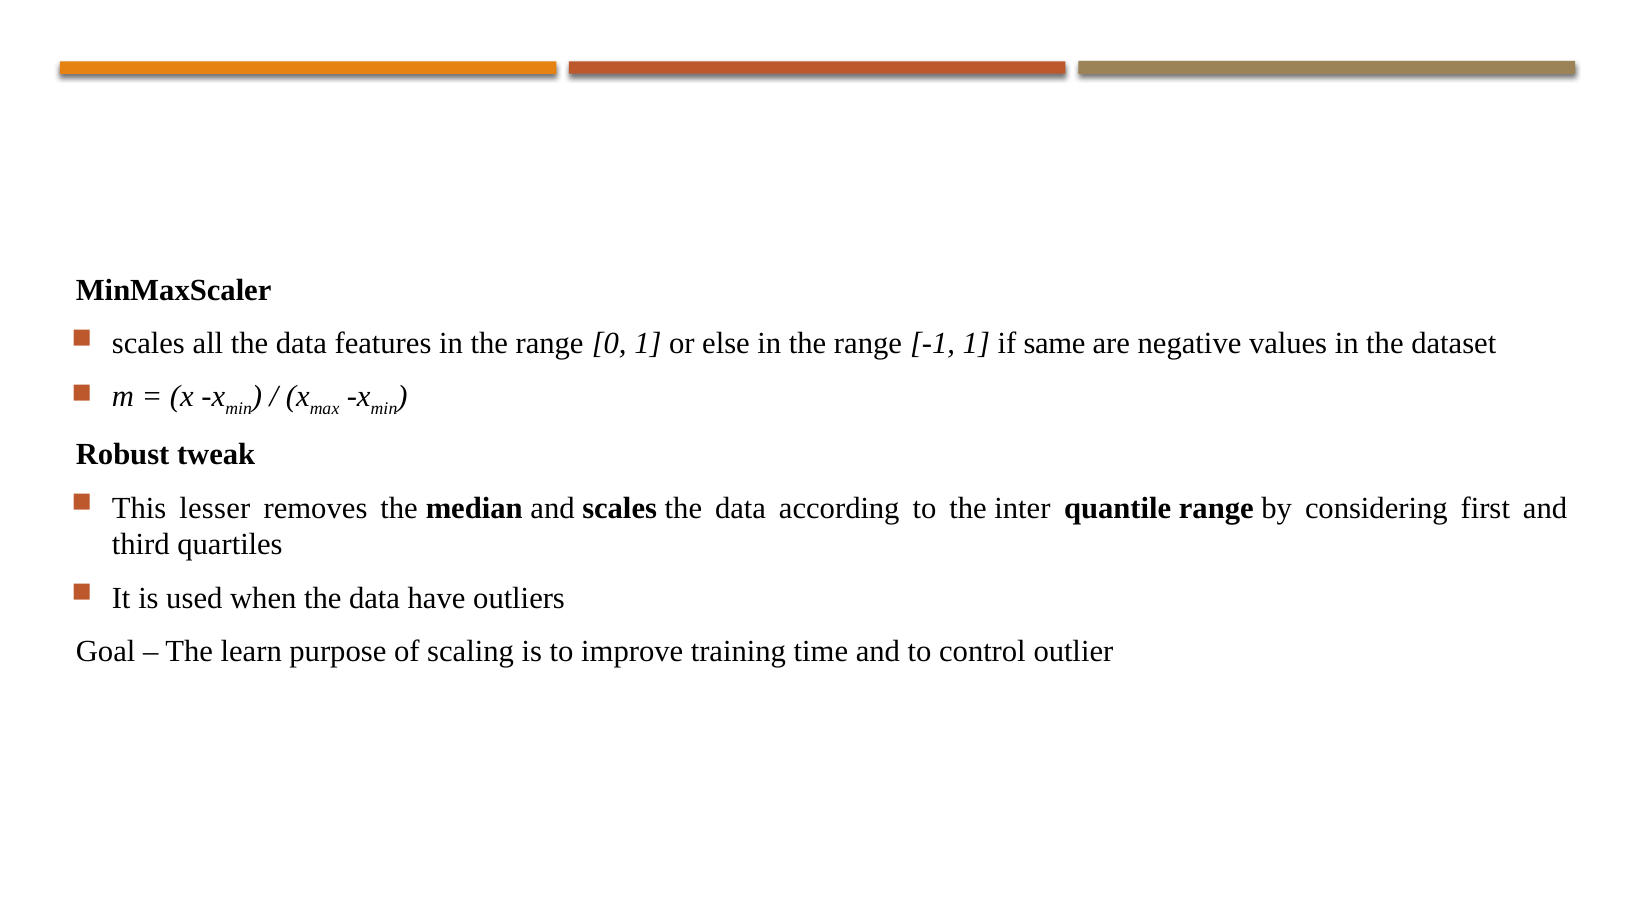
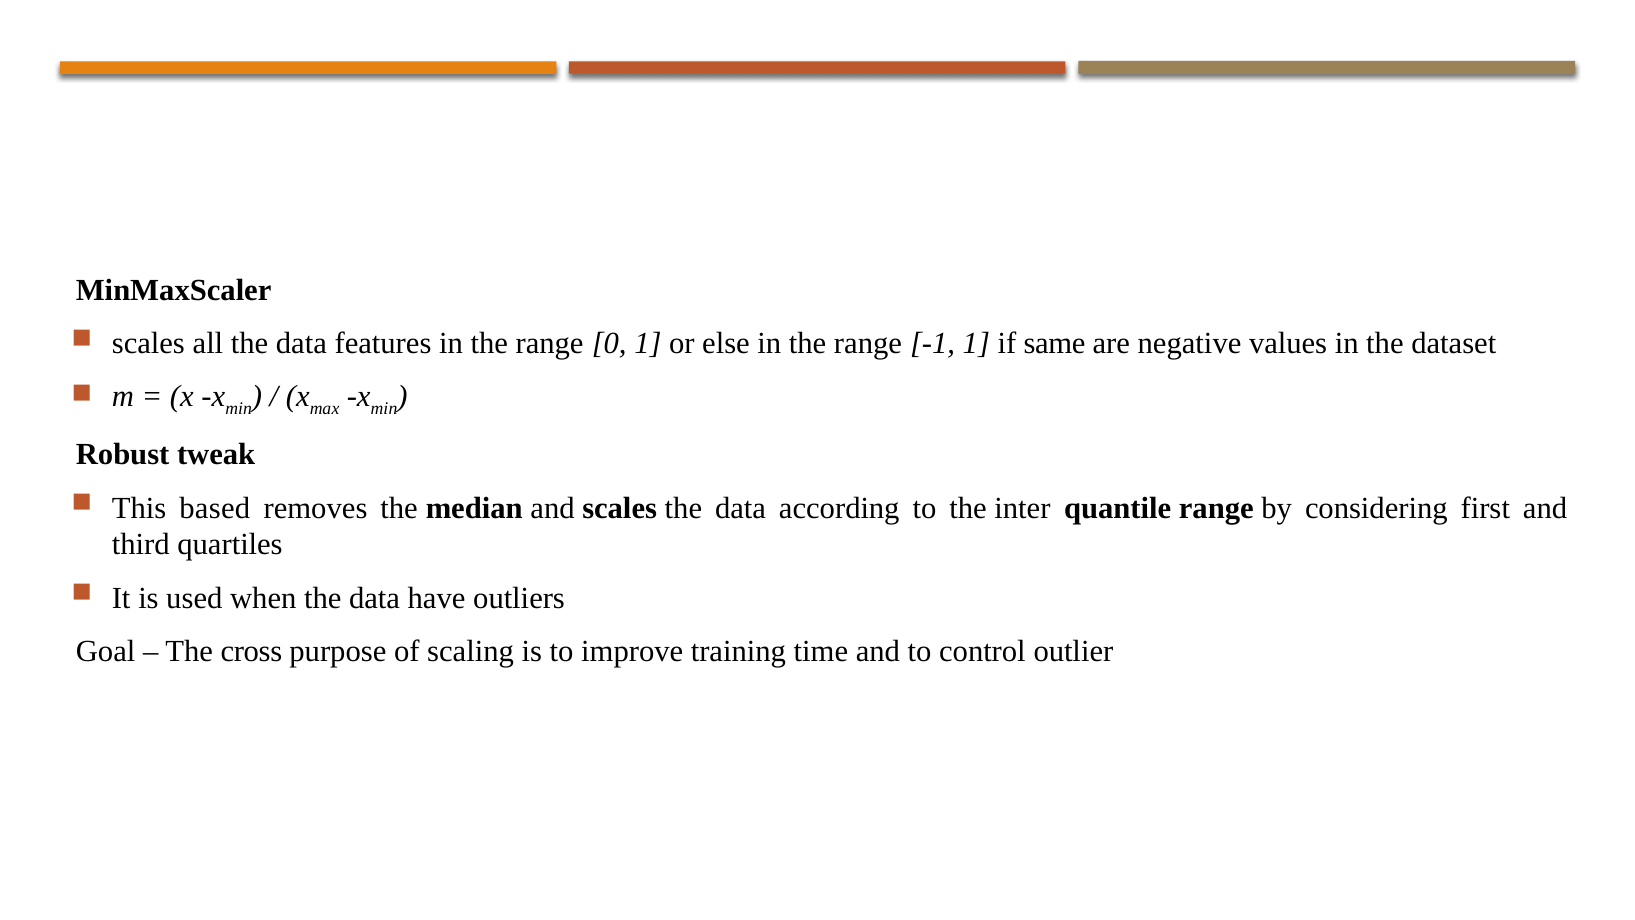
lesser: lesser -> based
learn: learn -> cross
